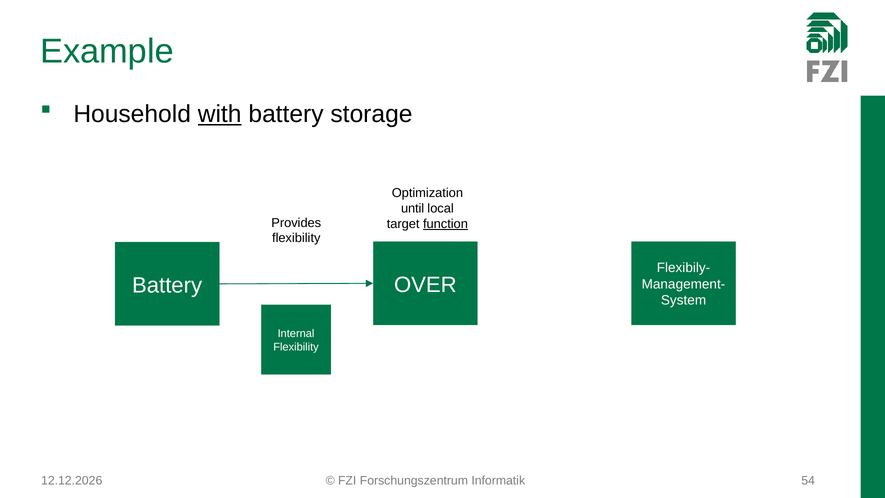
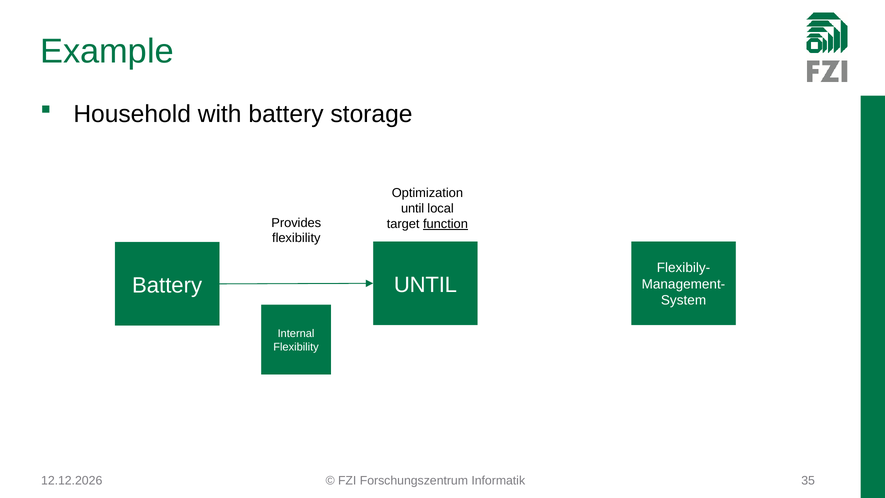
with underline: present -> none
Battery OVER: OVER -> UNTIL
54: 54 -> 35
